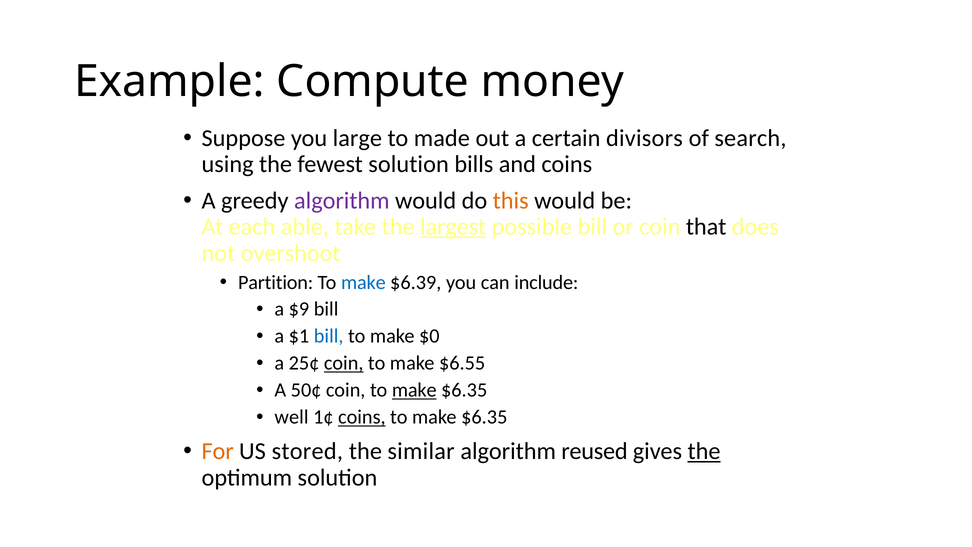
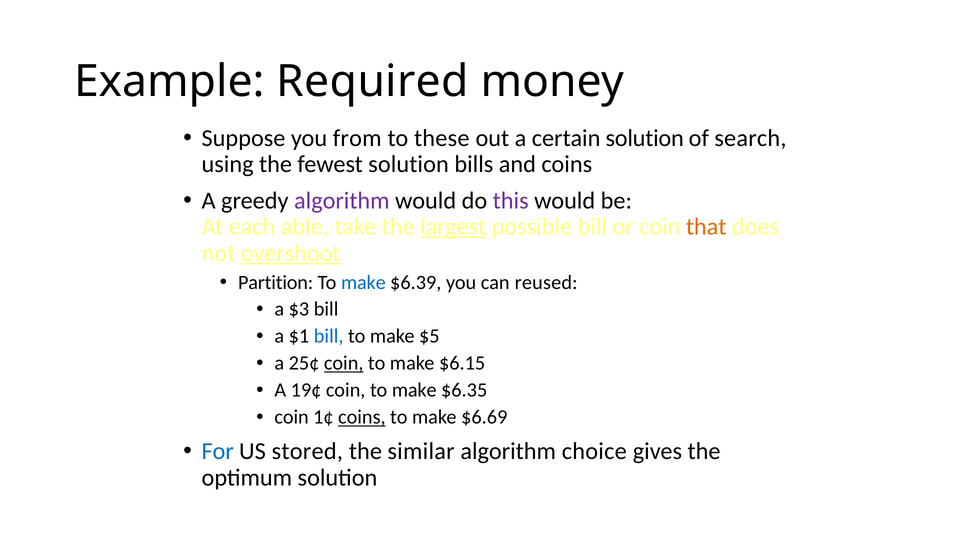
Compute: Compute -> Required
large: large -> from
made: made -> these
certain divisors: divisors -> solution
this colour: orange -> purple
that colour: black -> orange
overshoot underline: none -> present
include: include -> reused
$9: $9 -> $3
$0: $0 -> $5
$6.55: $6.55 -> $6.15
50¢: 50¢ -> 19¢
make at (414, 390) underline: present -> none
well at (292, 417): well -> coin
$6.35 at (484, 417): $6.35 -> $6.69
For colour: orange -> blue
reused: reused -> choice
the at (704, 451) underline: present -> none
